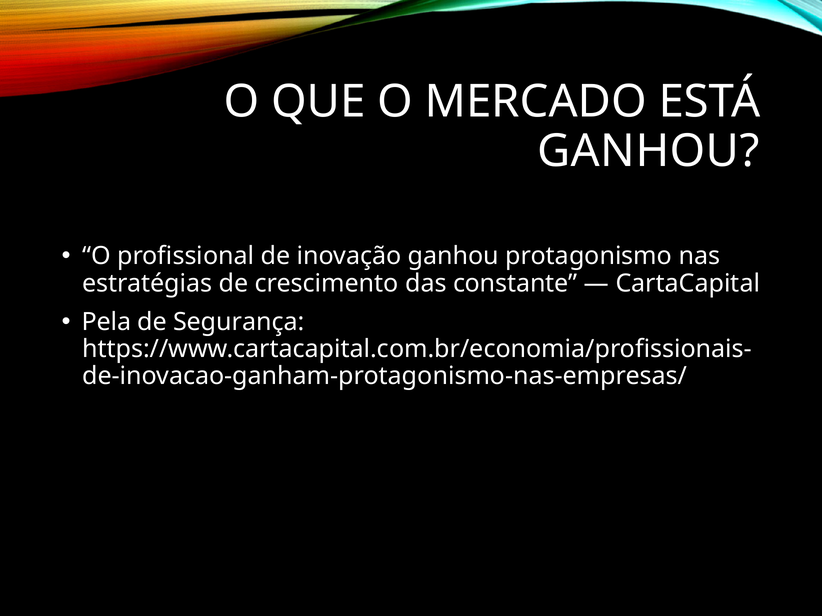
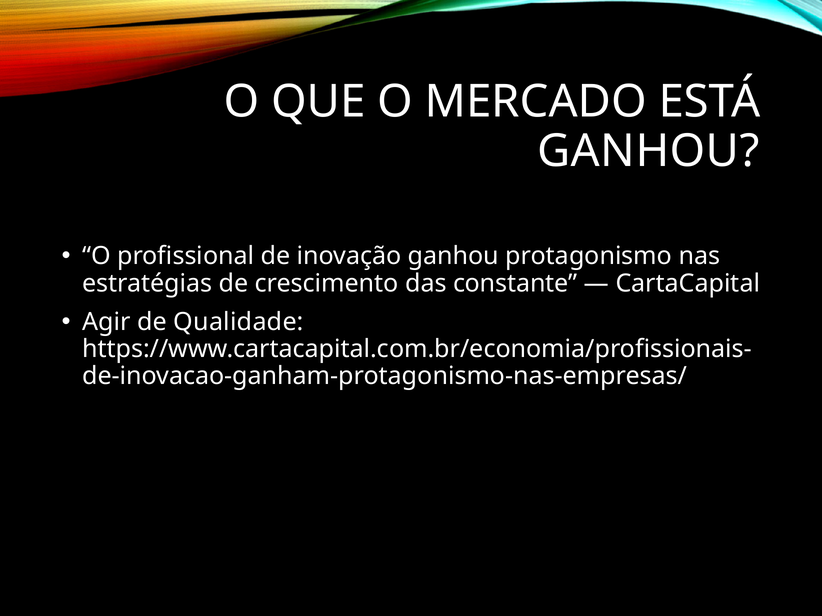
Pela: Pela -> Agir
Segurança: Segurança -> Qualidade
